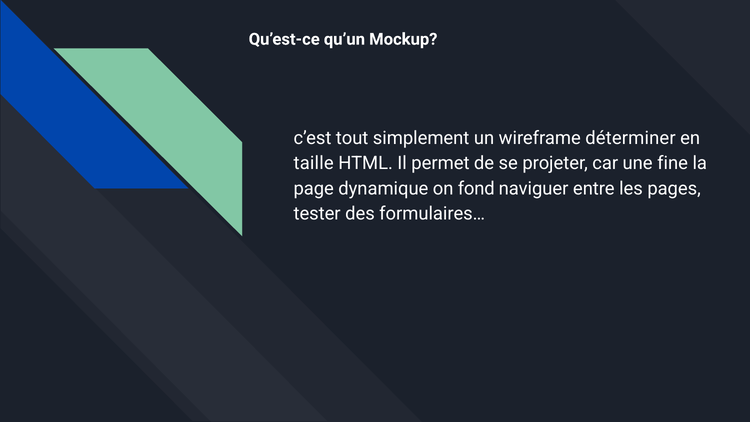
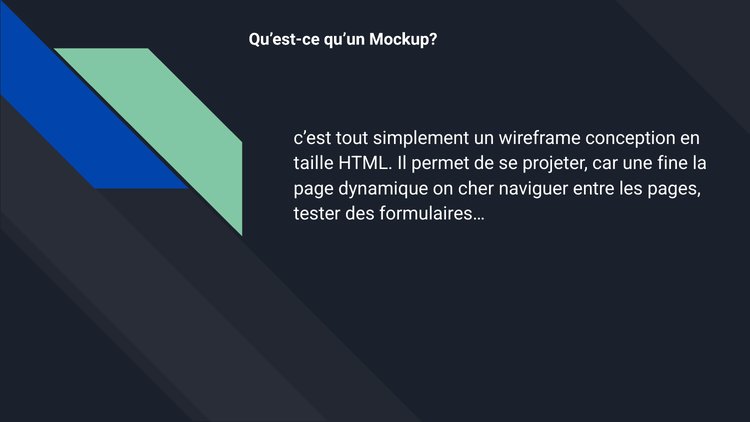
déterminer: déterminer -> conception
fond: fond -> cher
